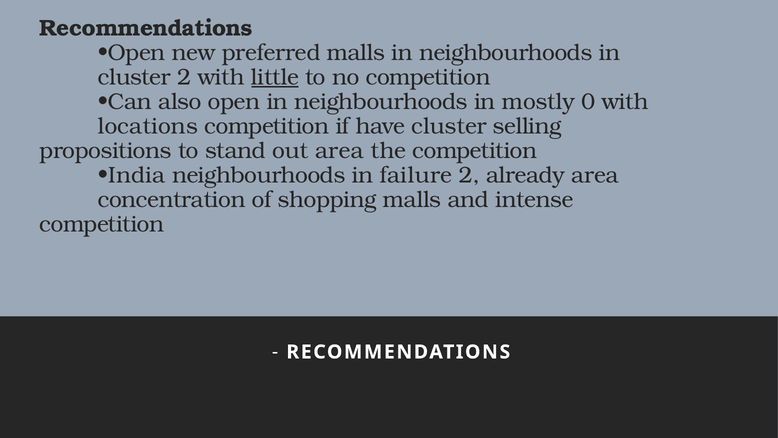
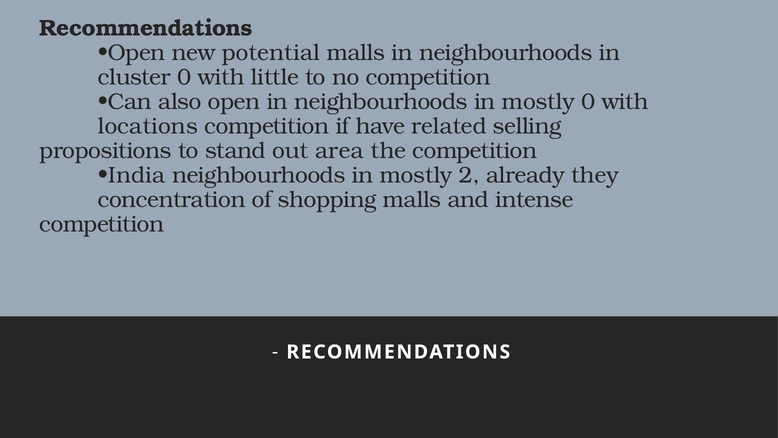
preferred: preferred -> potential
cluster 2: 2 -> 0
little underline: present -> none
have cluster: cluster -> related
failure at (416, 175): failure -> mostly
already area: area -> they
